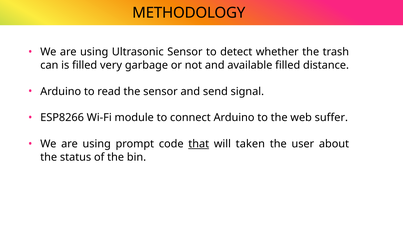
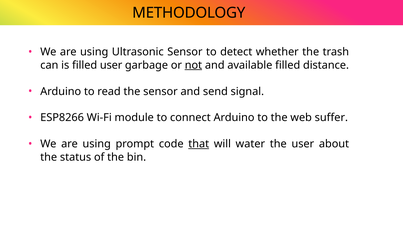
filled very: very -> user
not underline: none -> present
taken: taken -> water
